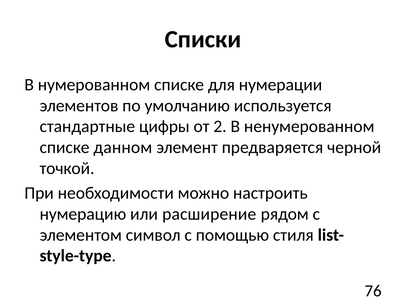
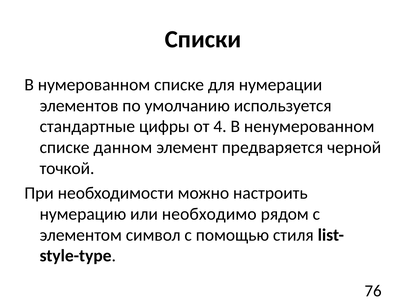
2: 2 -> 4
расширение: расширение -> необходимо
